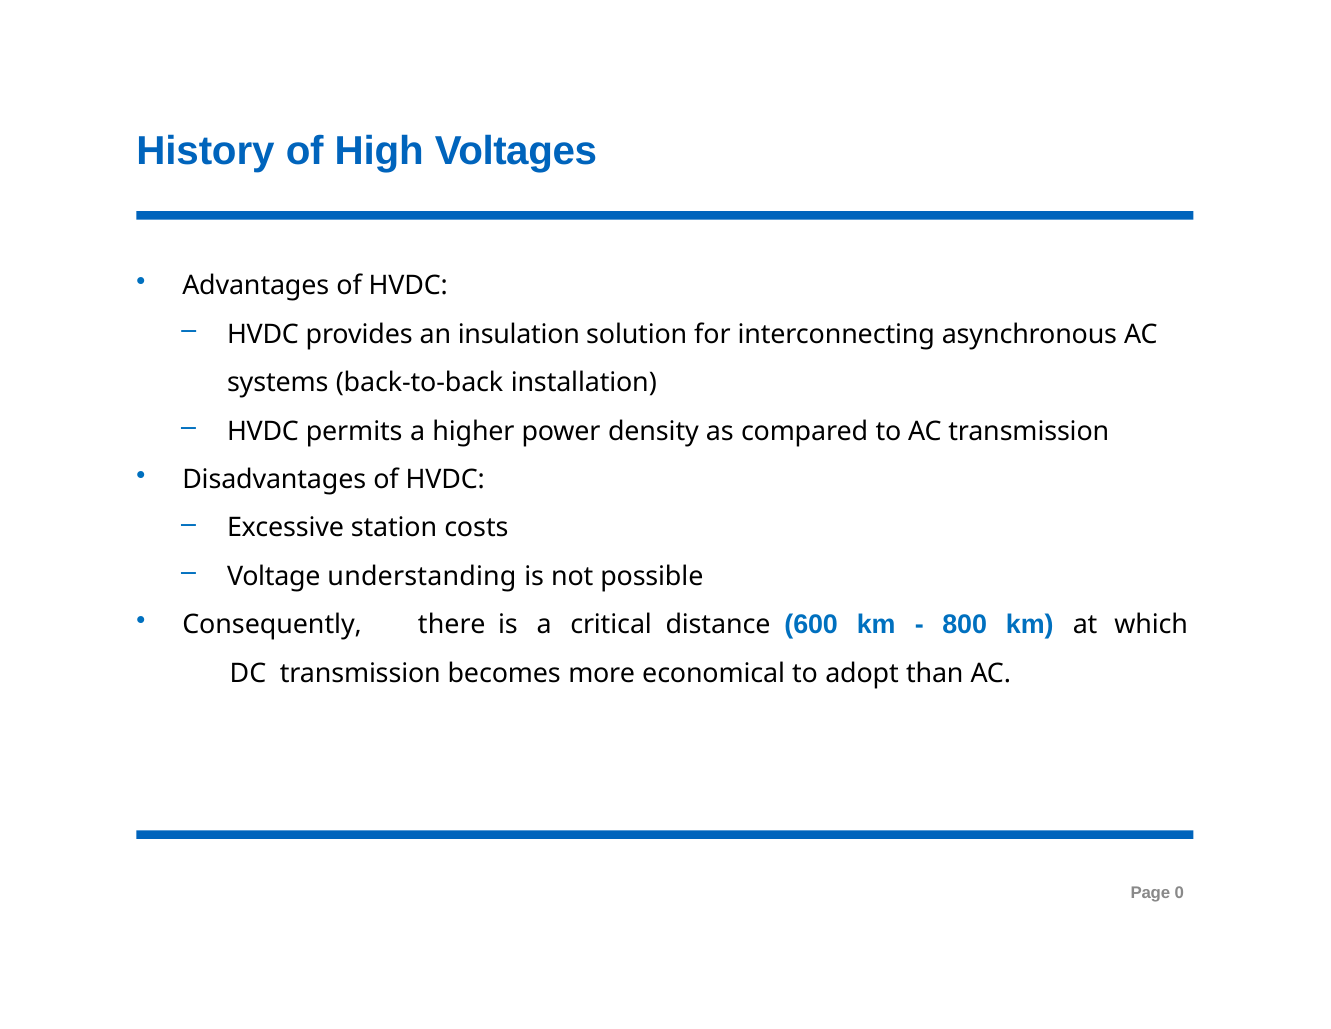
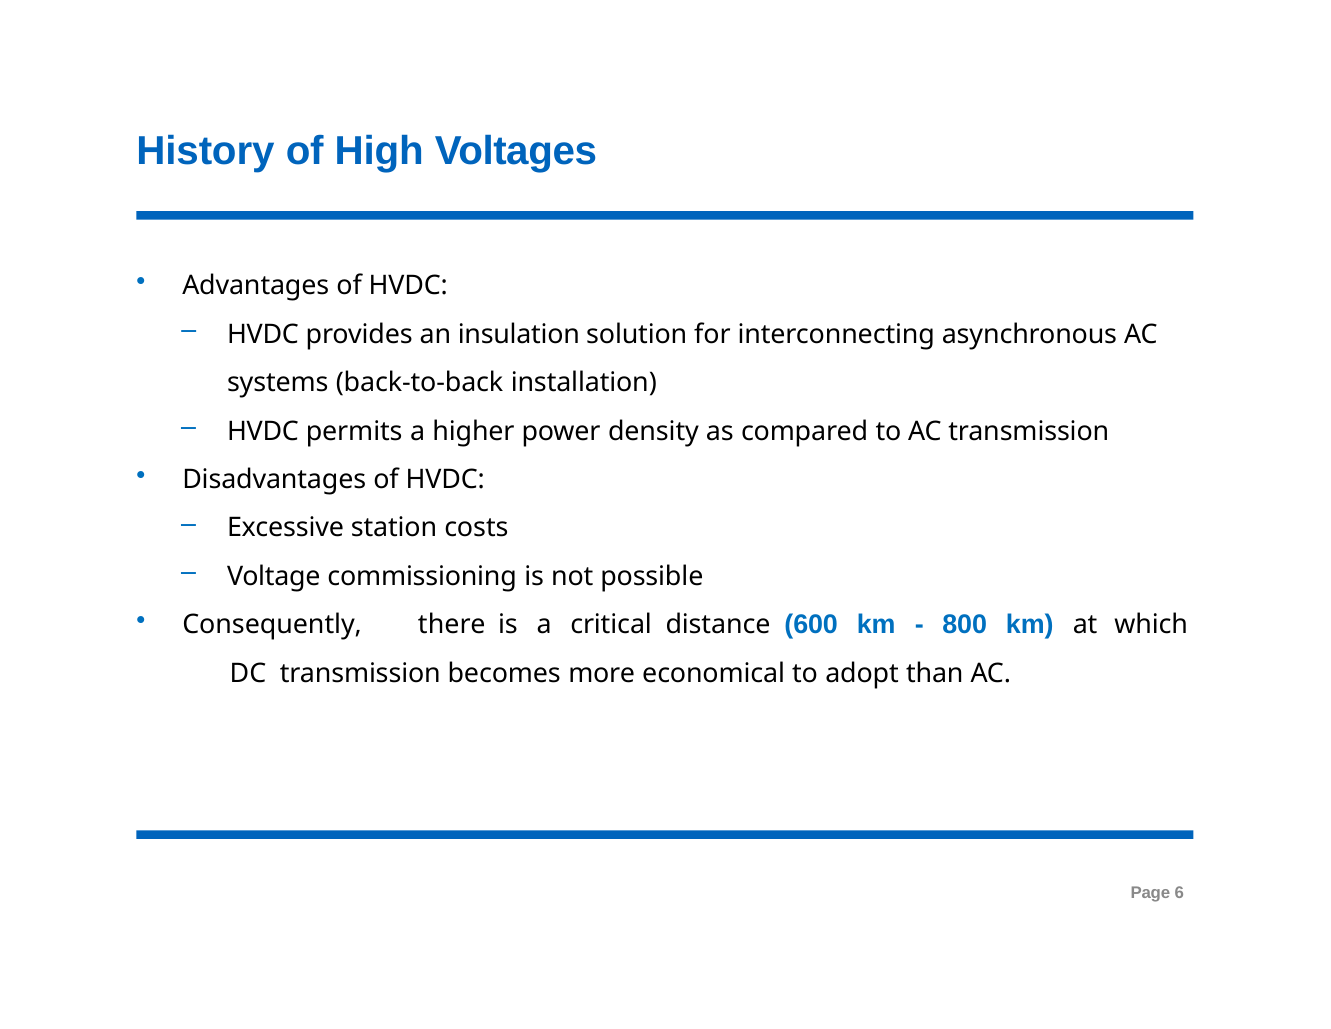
understanding: understanding -> commissioning
0: 0 -> 6
